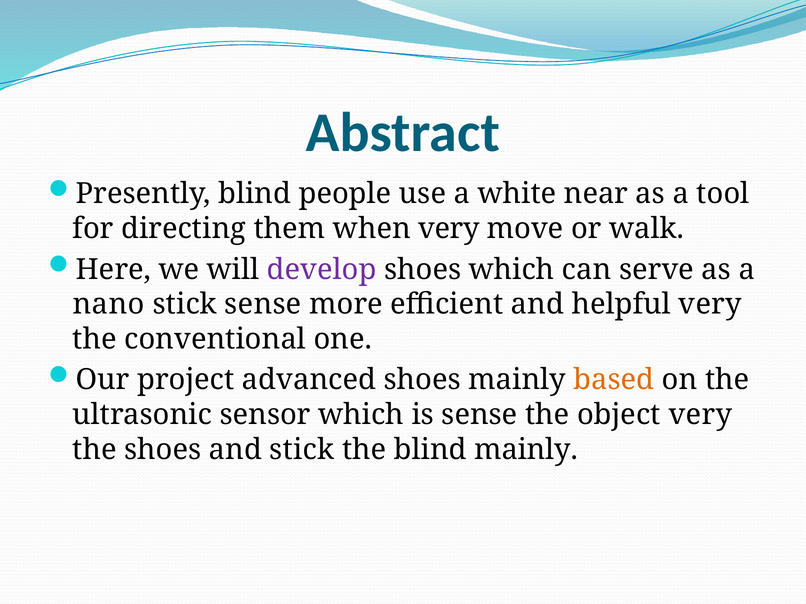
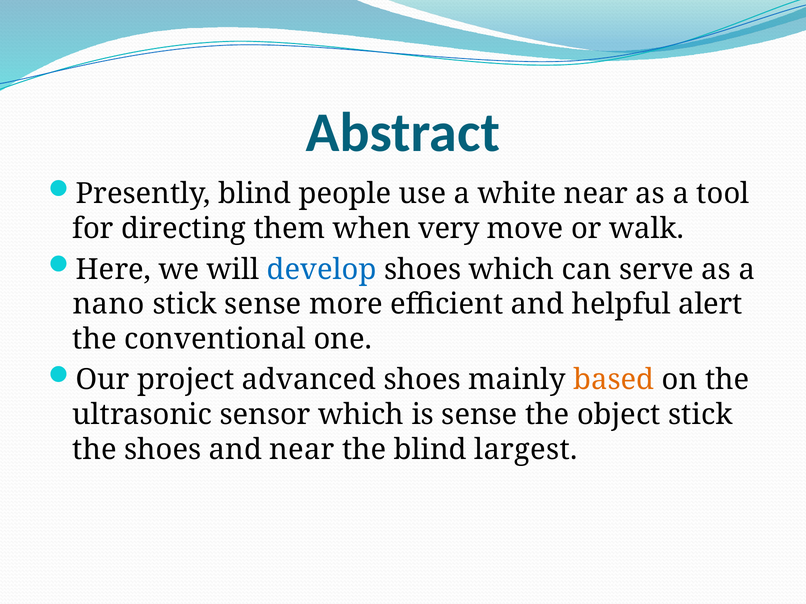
develop colour: purple -> blue
helpful very: very -> alert
object very: very -> stick
and stick: stick -> near
blind mainly: mainly -> largest
